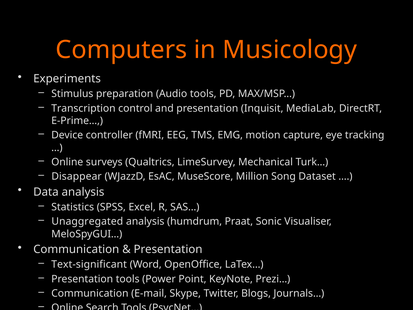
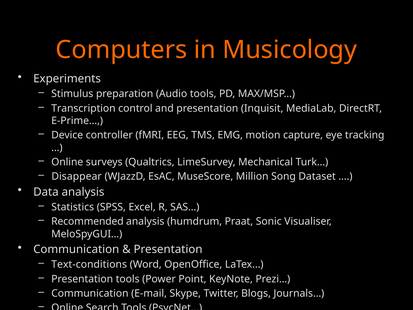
Unaggregated: Unaggregated -> Recommended
Text-significant: Text-significant -> Text-conditions
